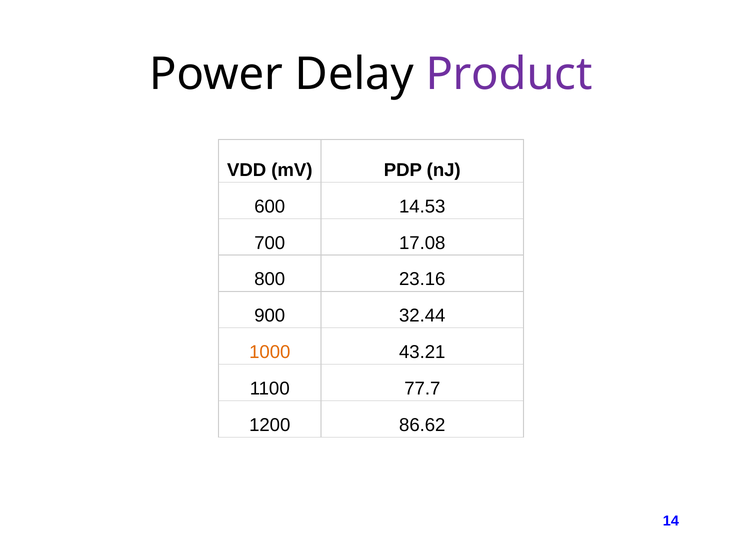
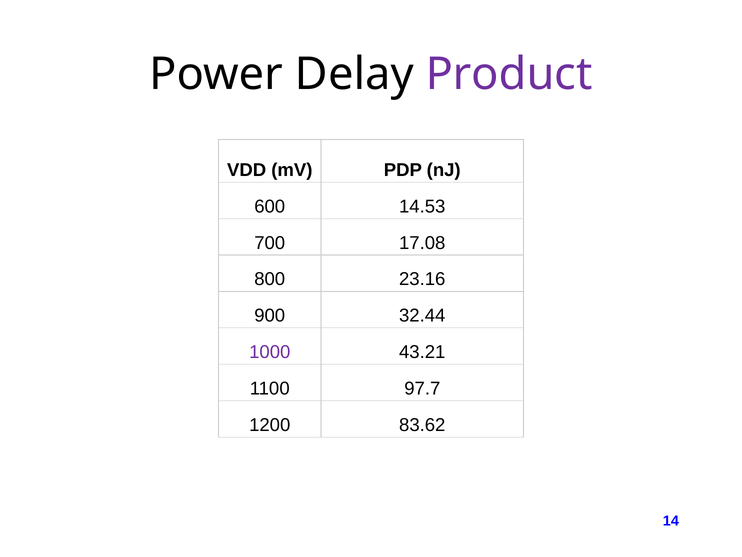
1000 colour: orange -> purple
77.7: 77.7 -> 97.7
86.62: 86.62 -> 83.62
